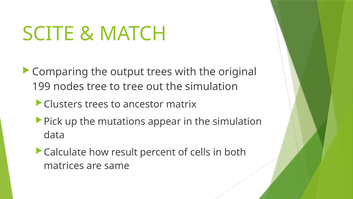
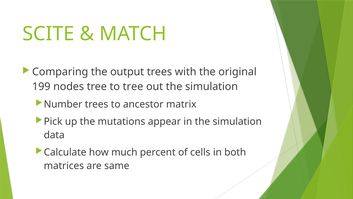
Clusters: Clusters -> Number
result: result -> much
